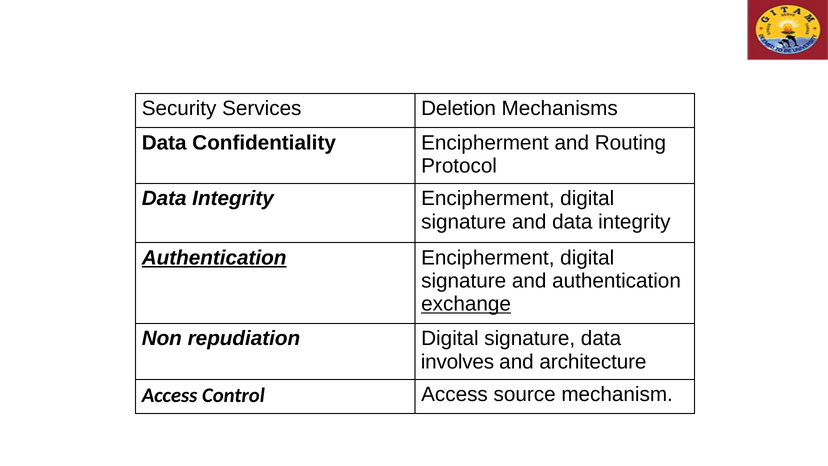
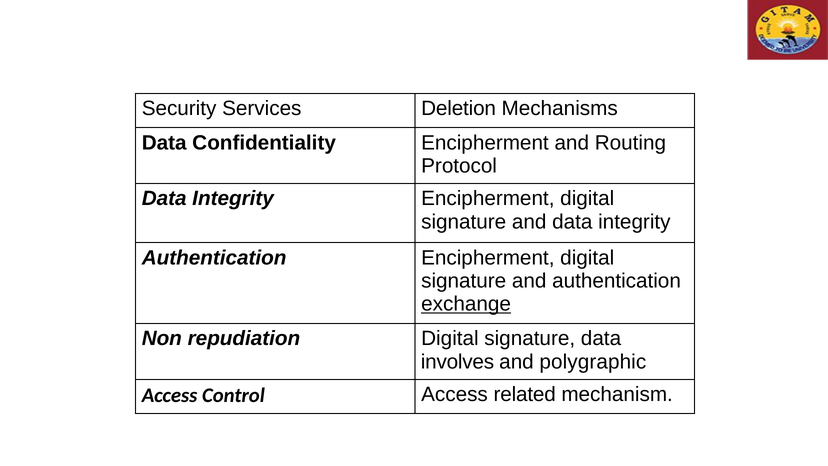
Authentication at (214, 258) underline: present -> none
architecture: architecture -> polygraphic
source: source -> related
